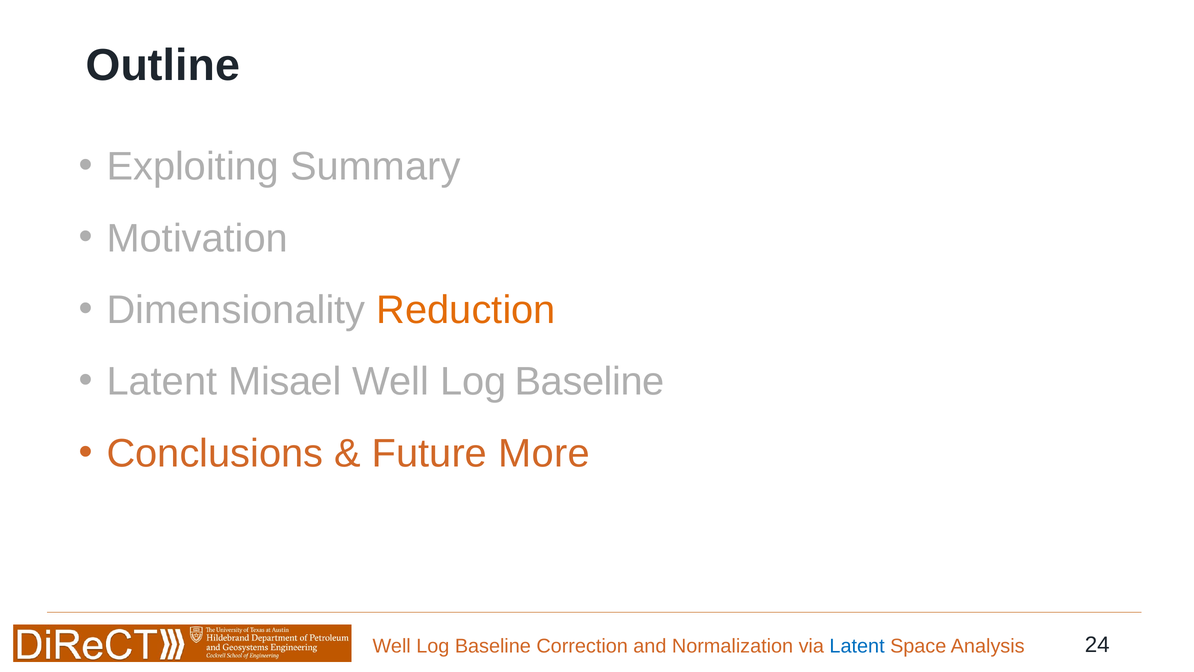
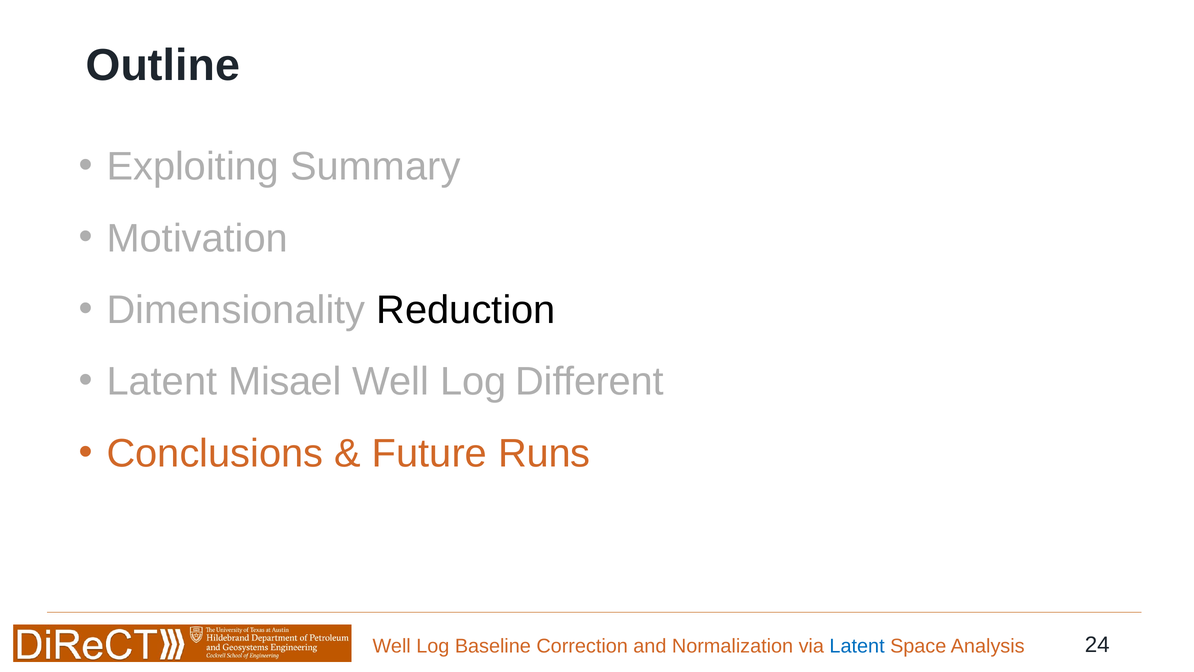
Reduction colour: orange -> black
Baseline at (590, 382): Baseline -> Different
More: More -> Runs
